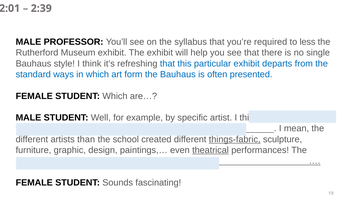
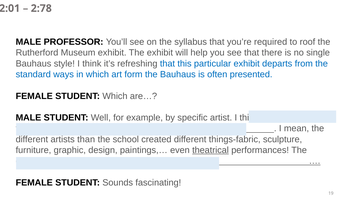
2:39: 2:39 -> 2:78
less: less -> roof
things-fabric underline: present -> none
